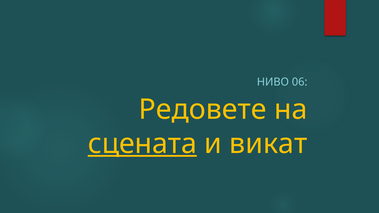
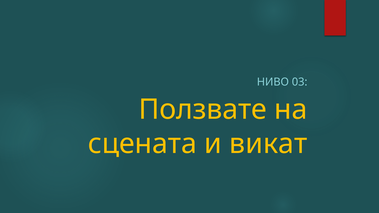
06: 06 -> 03
Редовете: Редовете -> Ползвате
сцената underline: present -> none
